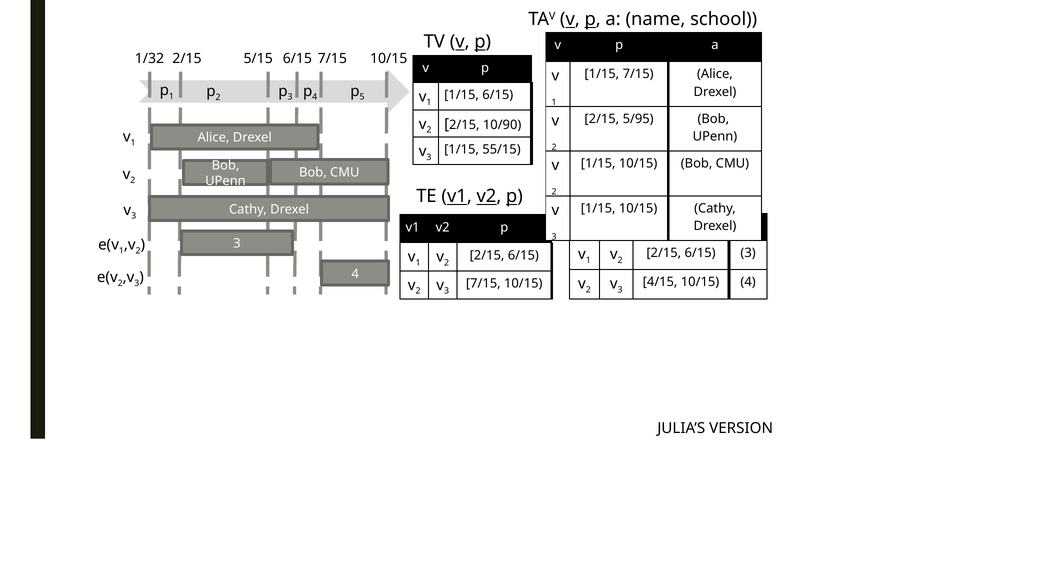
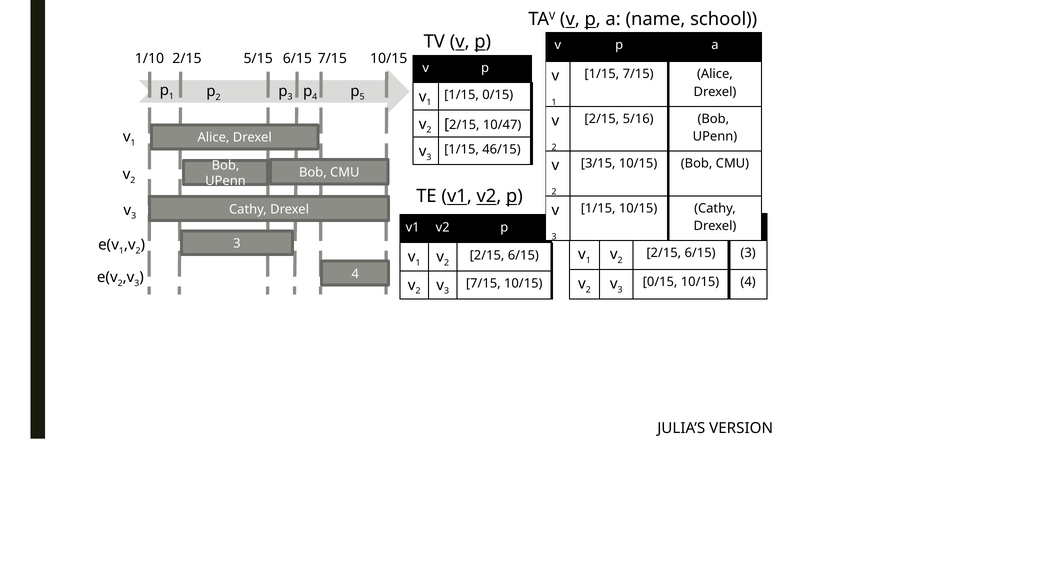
1/32: 1/32 -> 1/10
1/15 6/15: 6/15 -> 0/15
5/95: 5/95 -> 5/16
10/90: 10/90 -> 10/47
55/15: 55/15 -> 46/15
1/15 at (598, 164): 1/15 -> 3/15
4/15 at (660, 282): 4/15 -> 0/15
